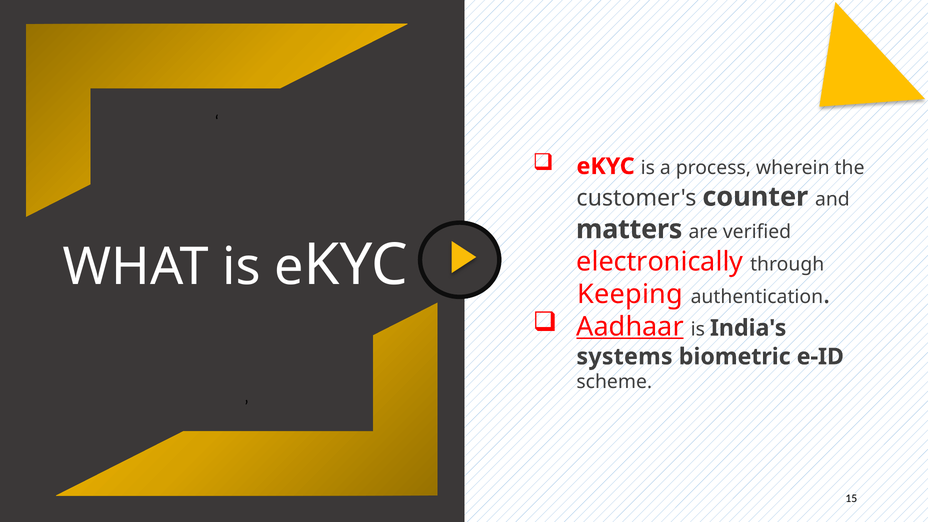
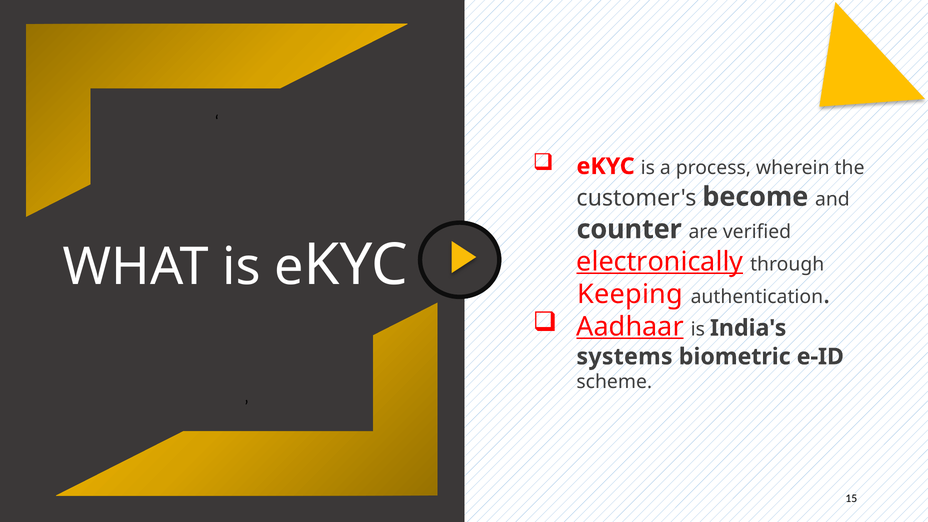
counter: counter -> become
matters: matters -> counter
electronically underline: none -> present
